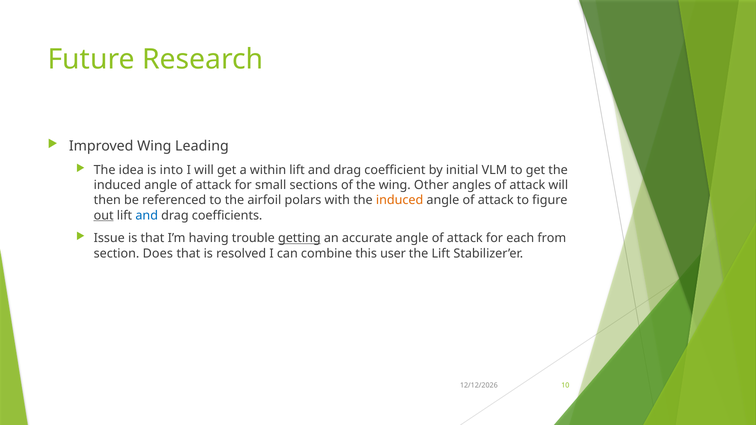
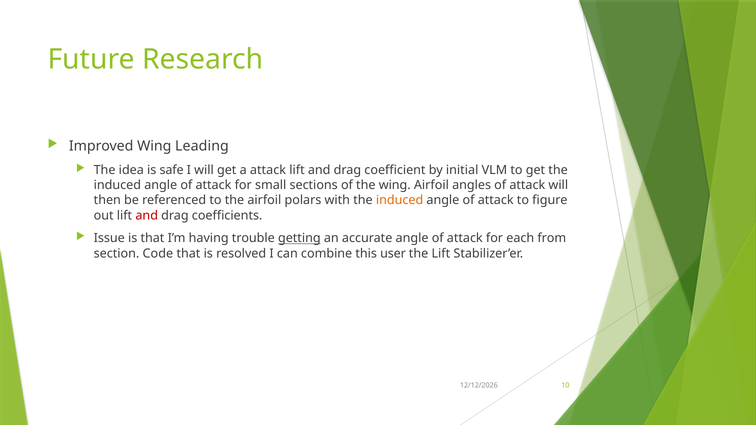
into: into -> safe
a within: within -> attack
wing Other: Other -> Airfoil
out underline: present -> none
and at (147, 215) colour: blue -> red
Does: Does -> Code
